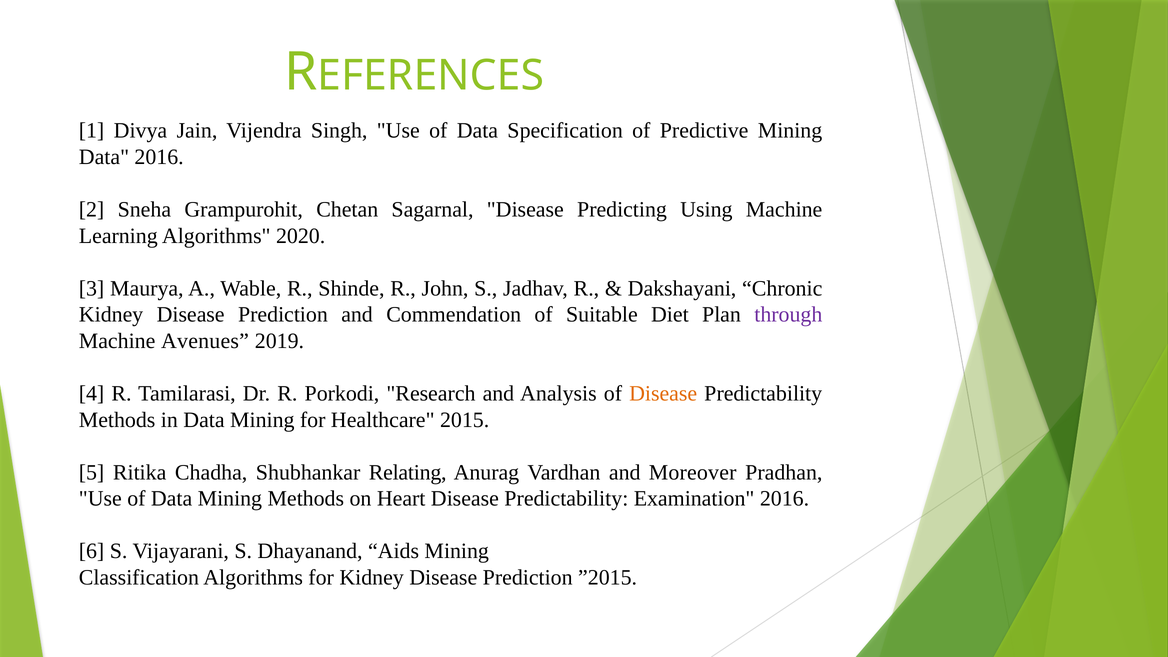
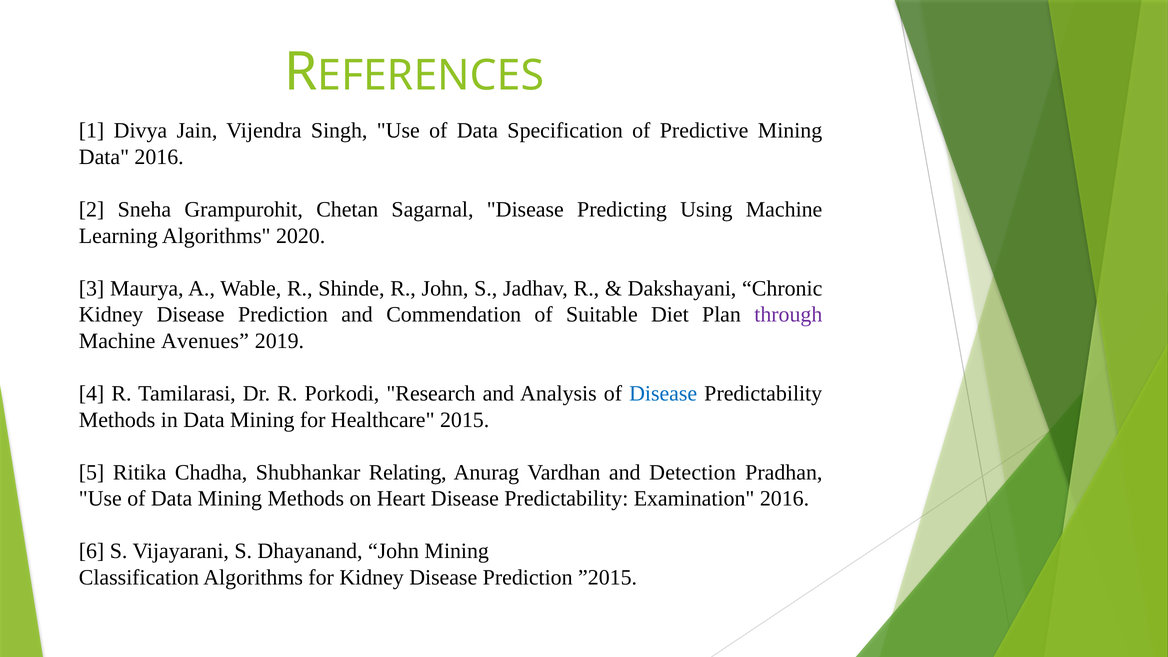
Disease at (663, 394) colour: orange -> blue
Moreover: Moreover -> Detection
Dhayanand Aids: Aids -> John
